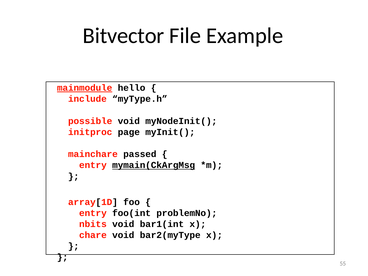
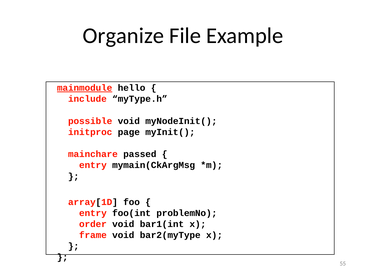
Bitvector: Bitvector -> Organize
mymain(CkArgMsg underline: present -> none
nbits: nbits -> order
chare: chare -> frame
